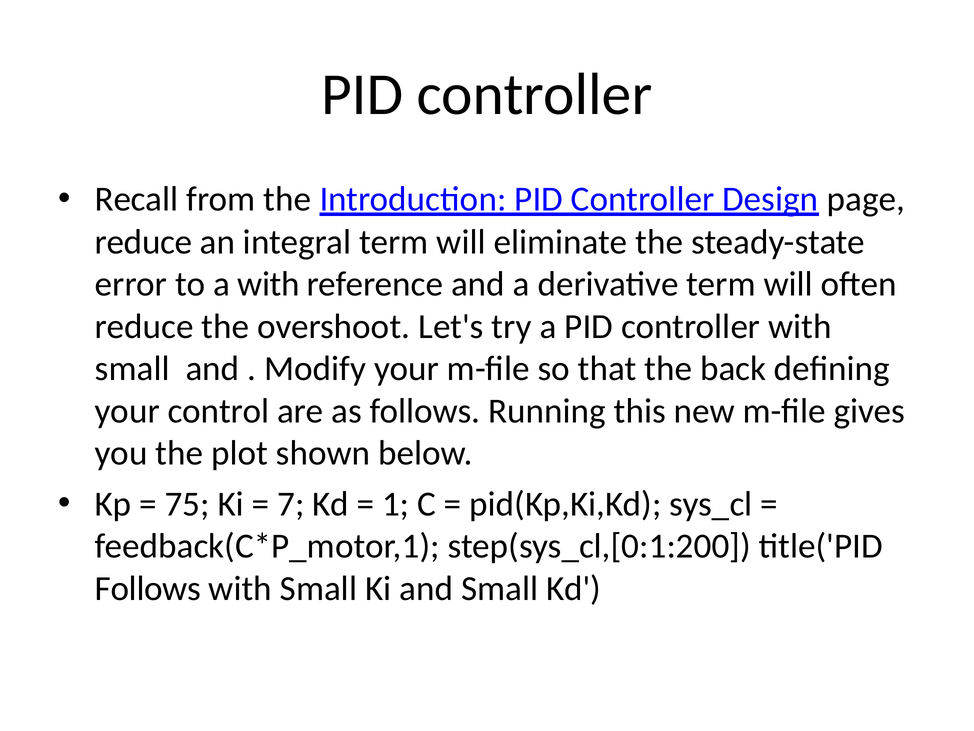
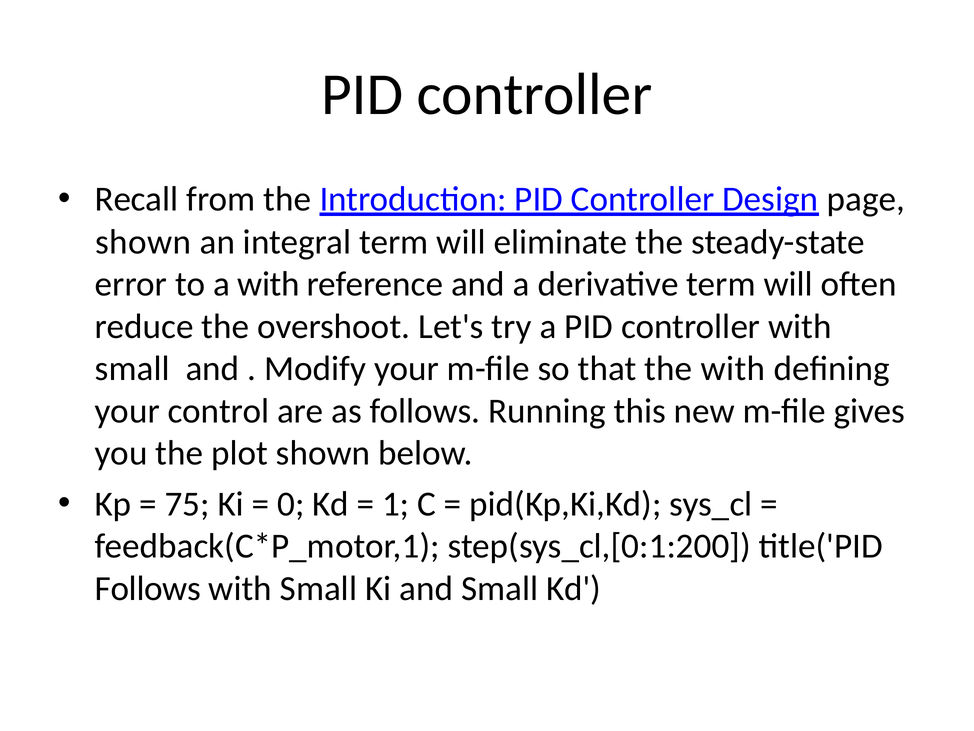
reduce at (144, 242): reduce -> shown
the back: back -> with
7: 7 -> 0
